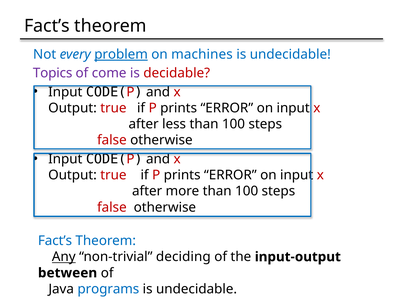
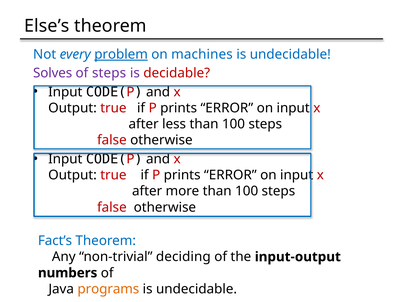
Fact’s at (47, 26): Fact’s -> Else’s
Topics: Topics -> Solves
of come: come -> steps
Any underline: present -> none
between: between -> numbers
programs colour: blue -> orange
